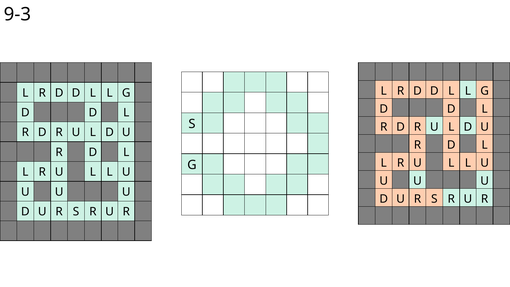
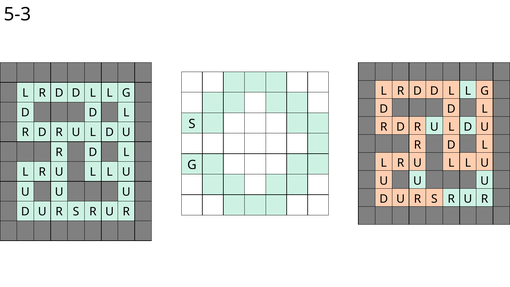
9-3: 9-3 -> 5-3
